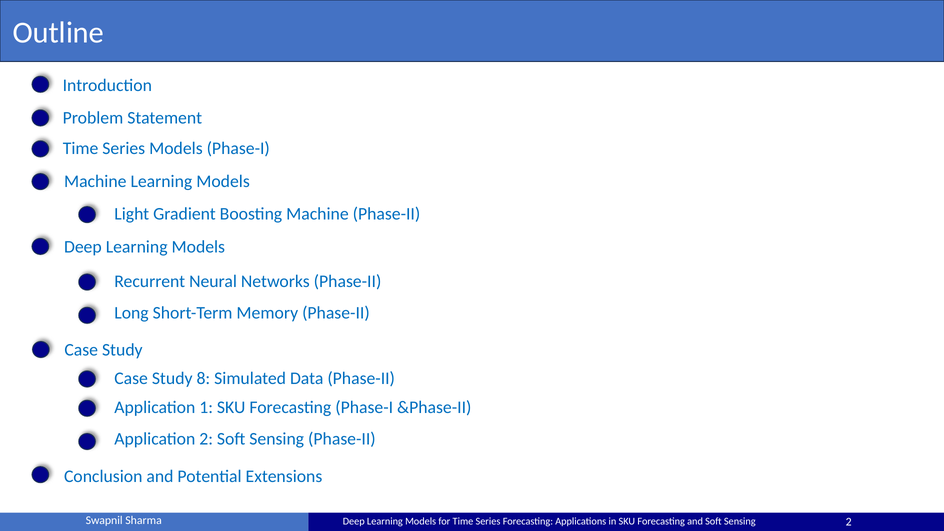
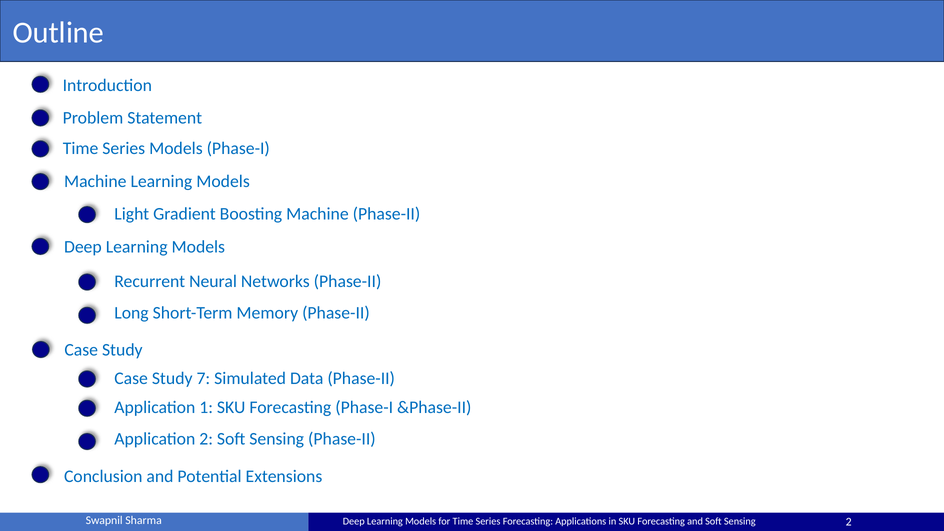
8: 8 -> 7
